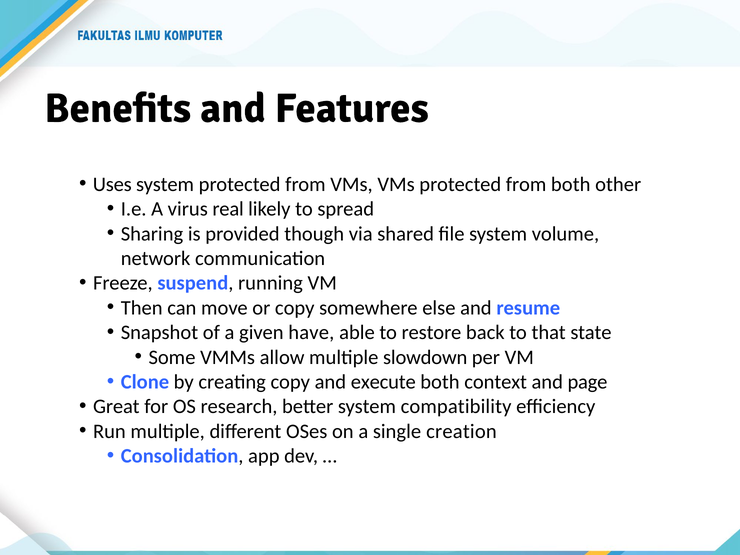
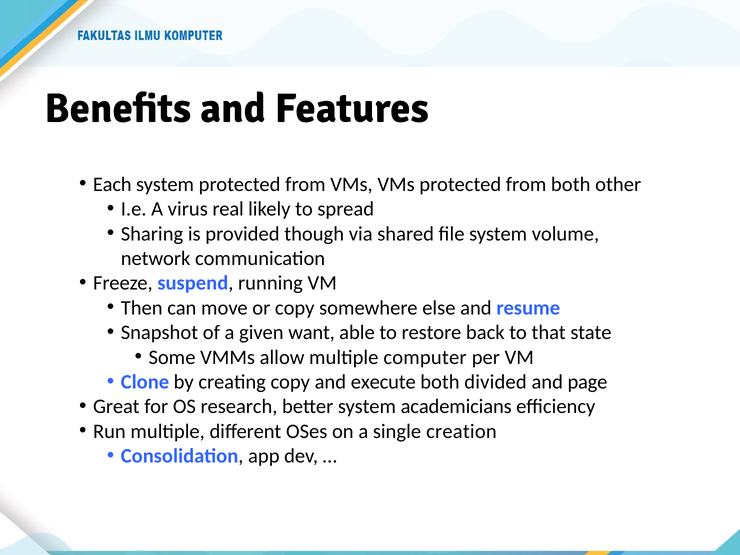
Uses: Uses -> Each
have: have -> want
slowdown: slowdown -> computer
context: context -> divided
compatibility: compatibility -> academicians
